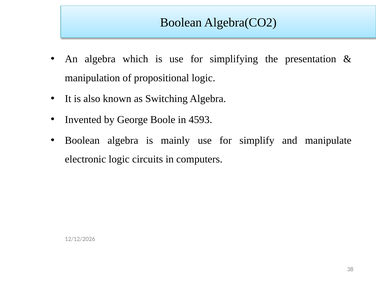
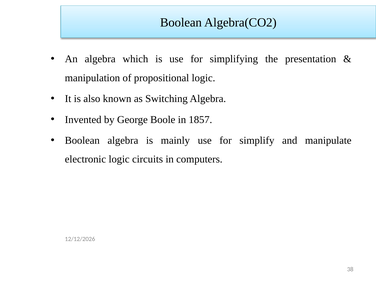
4593: 4593 -> 1857
